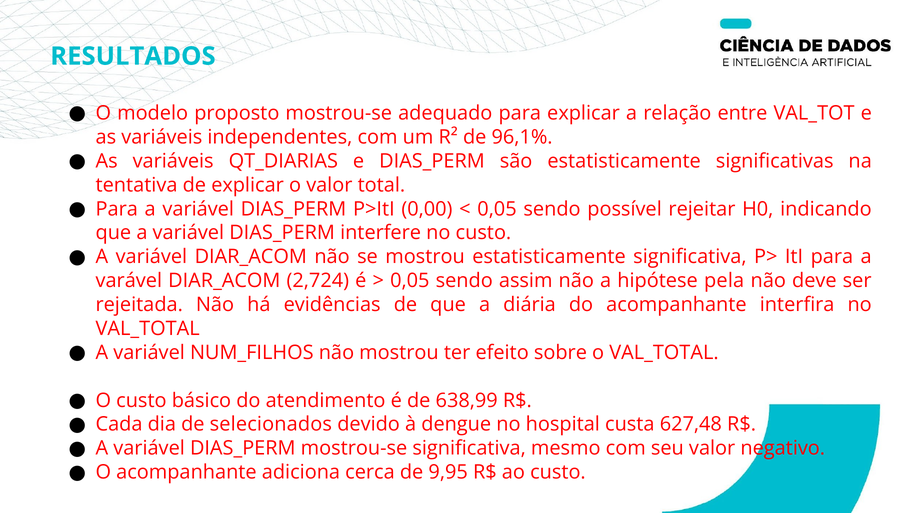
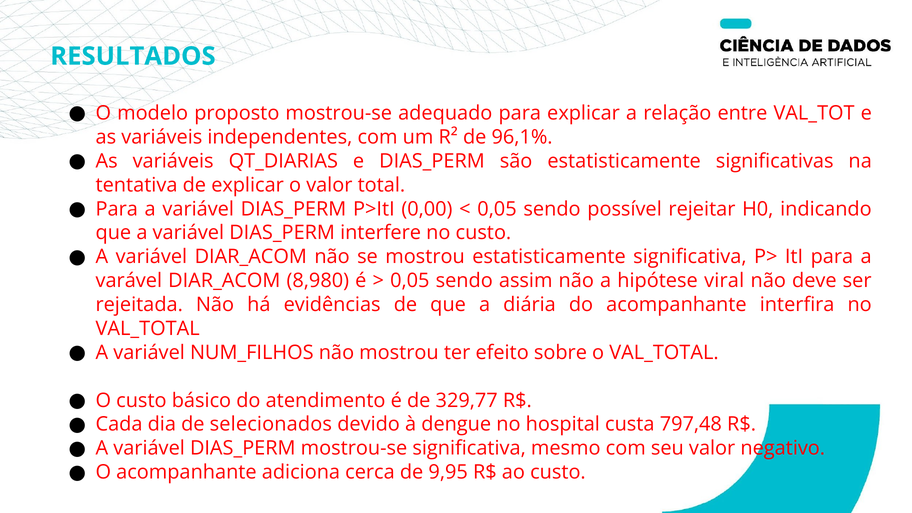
2,724: 2,724 -> 8,980
pela: pela -> viral
638,99: 638,99 -> 329,77
627,48: 627,48 -> 797,48
